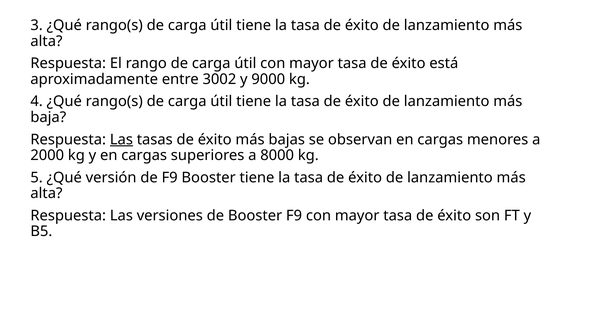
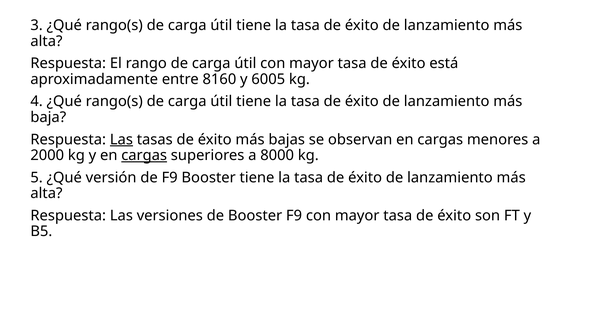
3002: 3002 -> 8160
9000: 9000 -> 6005
cargas at (144, 155) underline: none -> present
